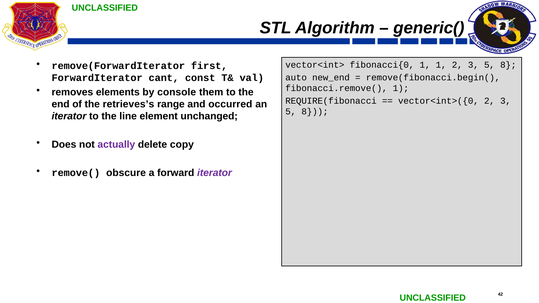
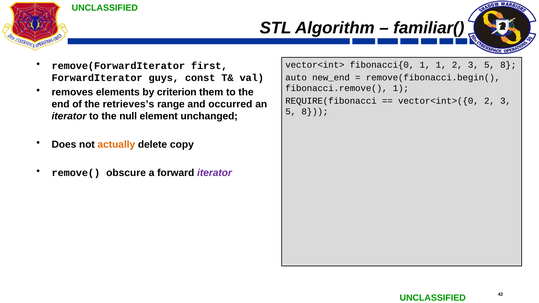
generic(: generic( -> familiar(
cant: cant -> guys
console: console -> criterion
line: line -> null
actually colour: purple -> orange
